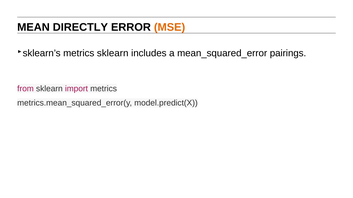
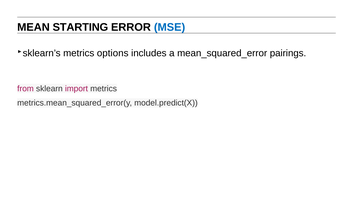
DIRECTLY: DIRECTLY -> STARTING
MSE colour: orange -> blue
metrics sklearn: sklearn -> options
